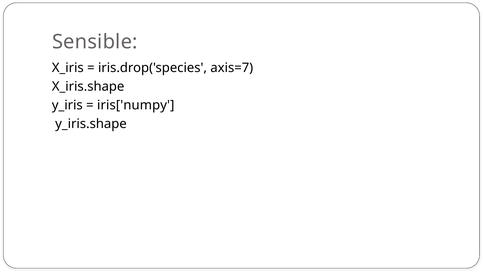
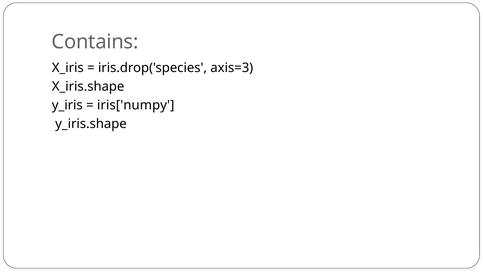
Sensible: Sensible -> Contains
axis=7: axis=7 -> axis=3
